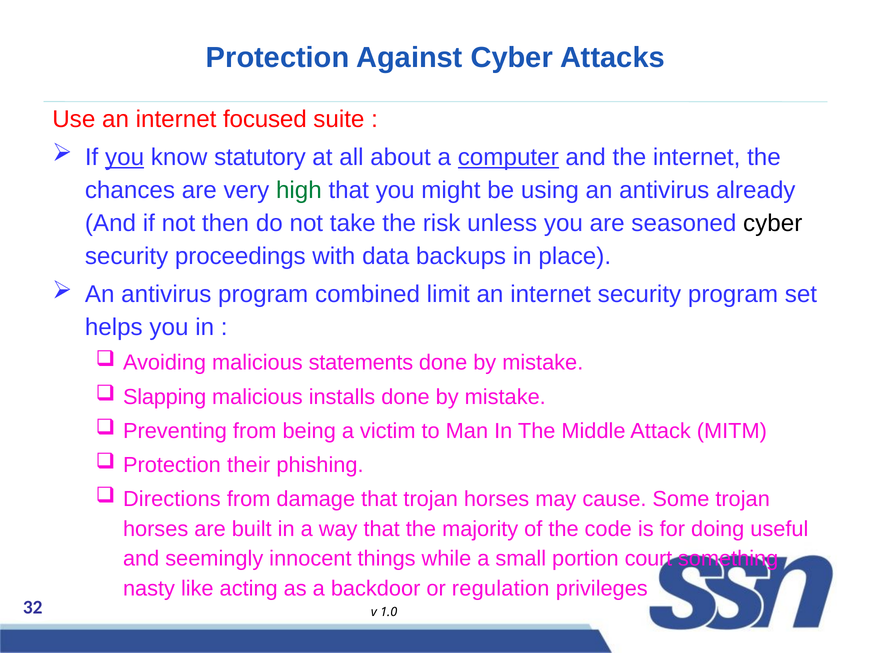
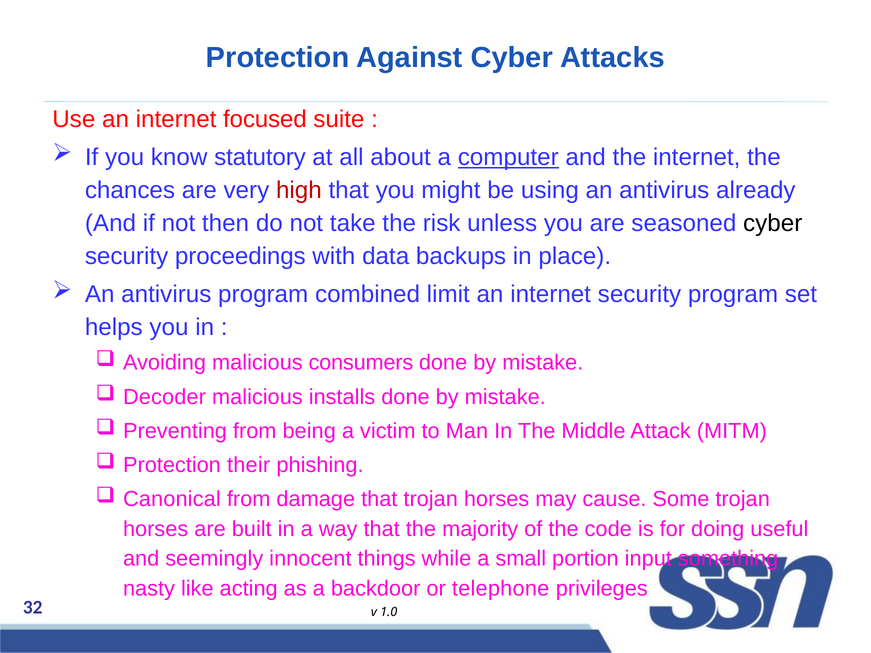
you at (125, 157) underline: present -> none
high colour: green -> red
statements: statements -> consumers
Slapping: Slapping -> Decoder
Directions: Directions -> Canonical
court: court -> input
regulation: regulation -> telephone
